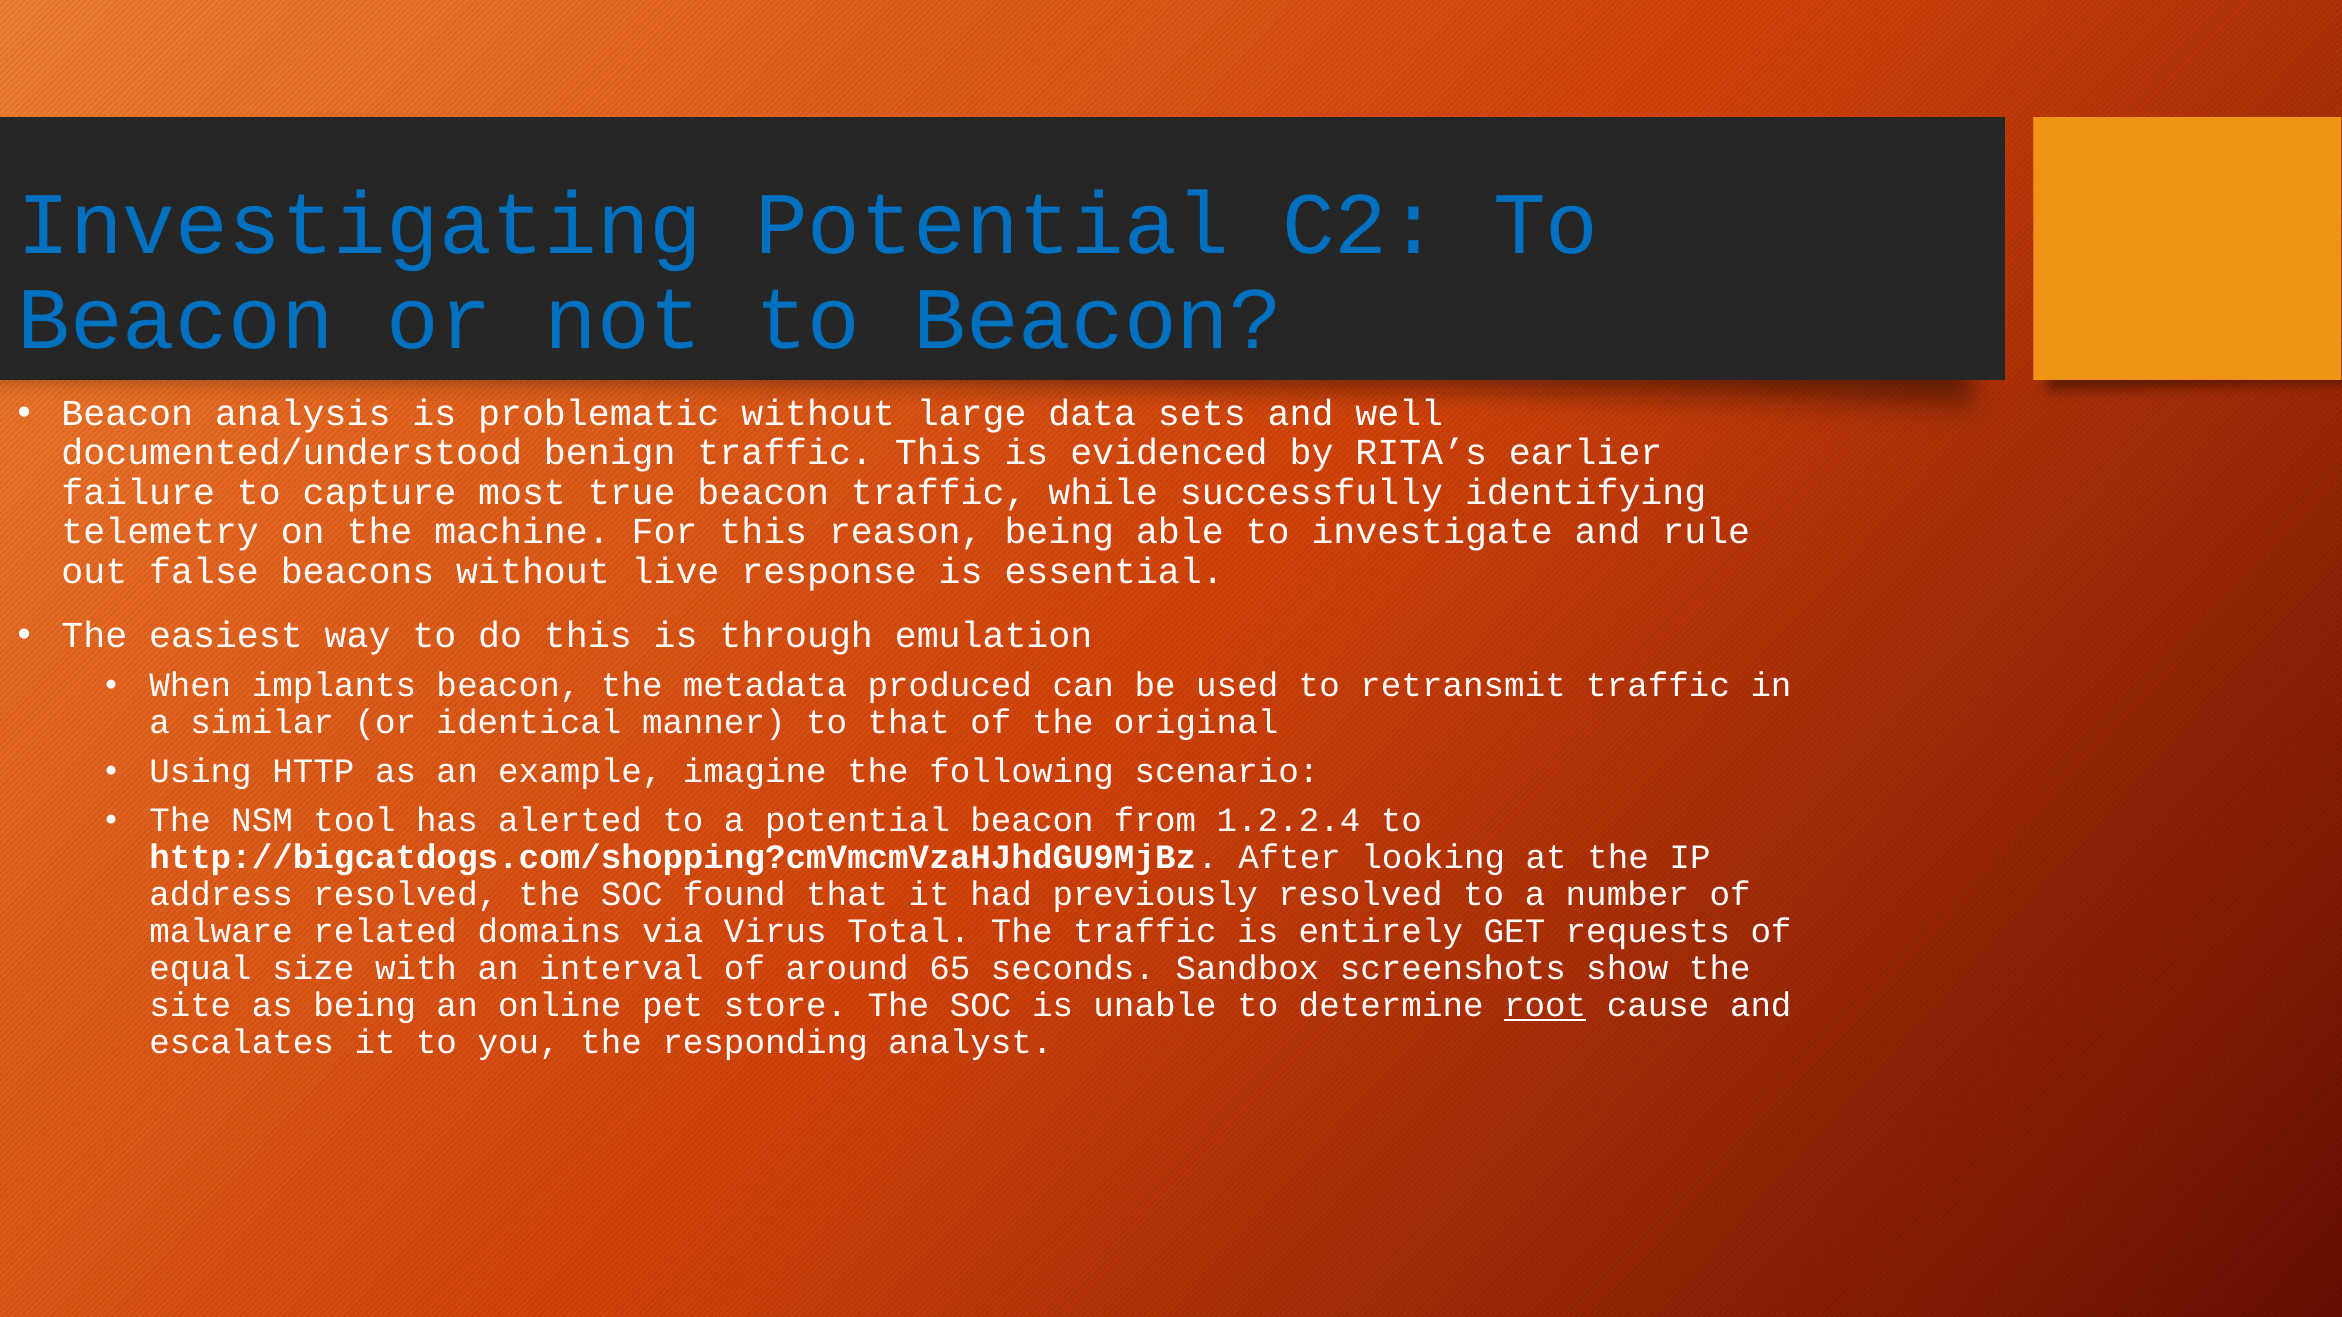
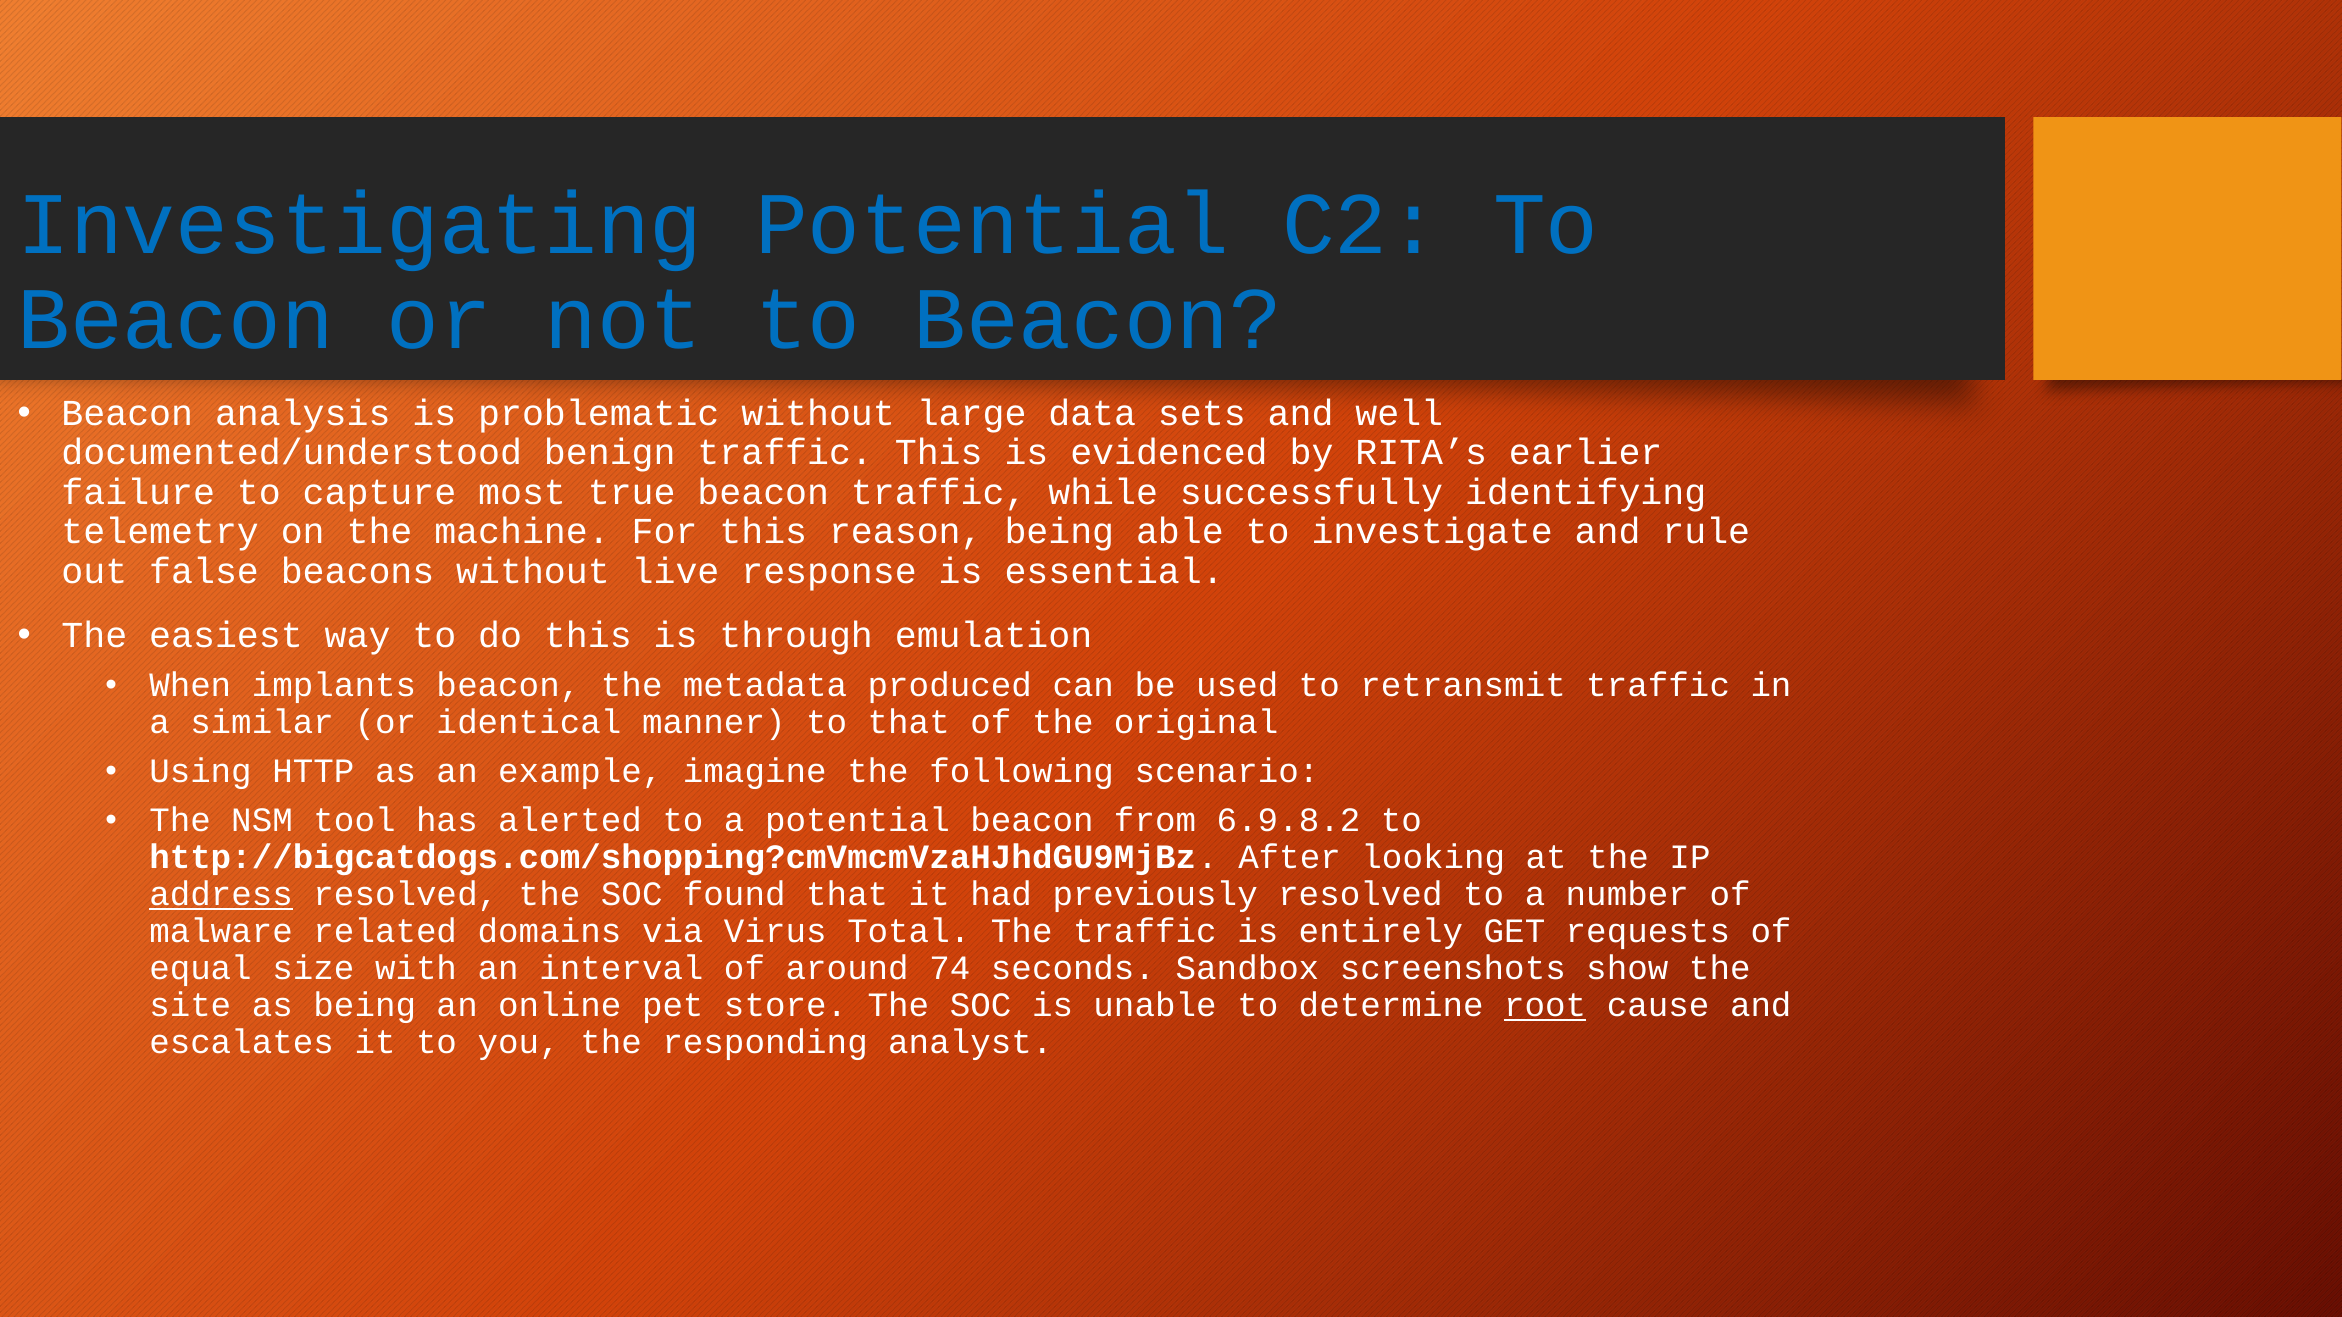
1.2.2.4: 1.2.2.4 -> 6.9.8.2
address underline: none -> present
65: 65 -> 74
